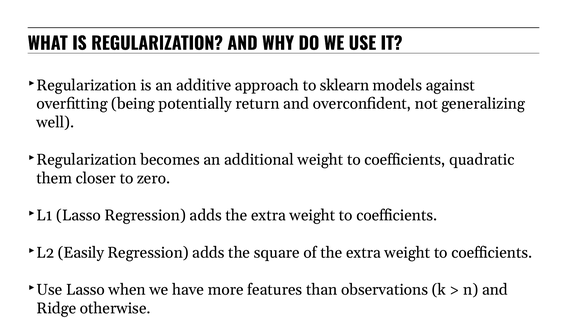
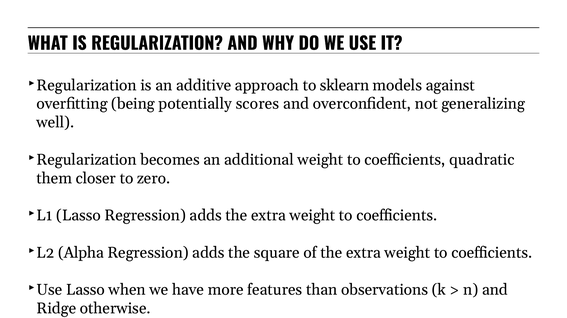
return: return -> scores
Easily: Easily -> Alpha
